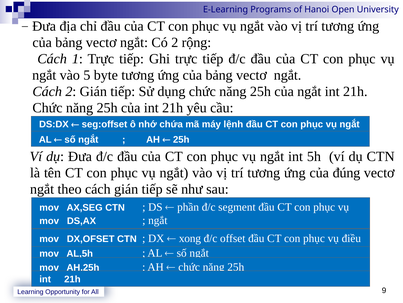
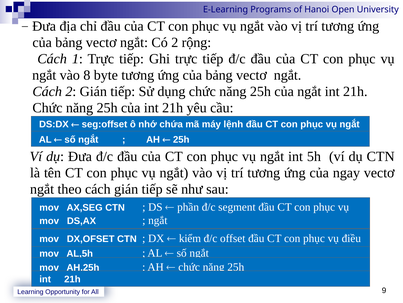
5: 5 -> 8
đúng: đúng -> ngay
xong: xong -> kiểm
